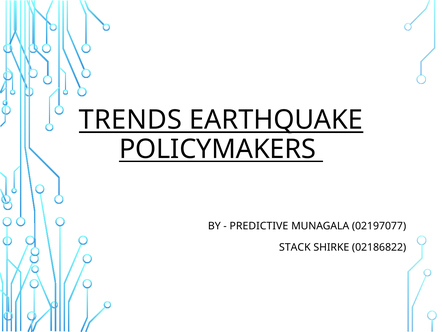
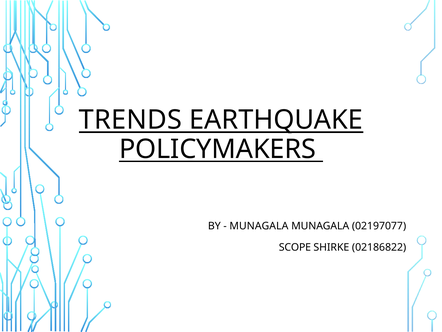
PREDICTIVE at (259, 226): PREDICTIVE -> MUNAGALA
STACK: STACK -> SCOPE
